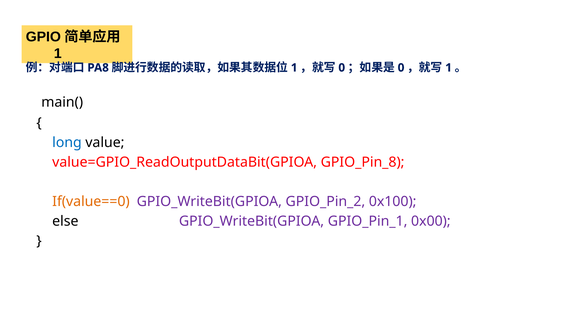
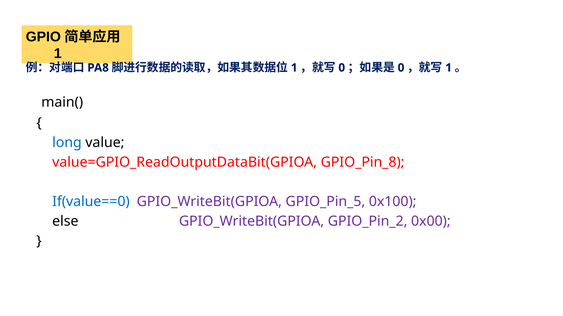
If(value==0 colour: orange -> blue
GPIO_Pin_2: GPIO_Pin_2 -> GPIO_Pin_5
GPIO_Pin_1: GPIO_Pin_1 -> GPIO_Pin_2
